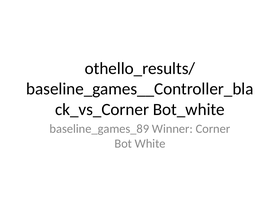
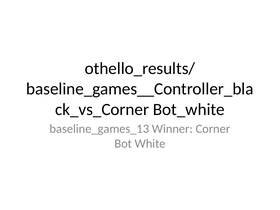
baseline_games_89: baseline_games_89 -> baseline_games_13
